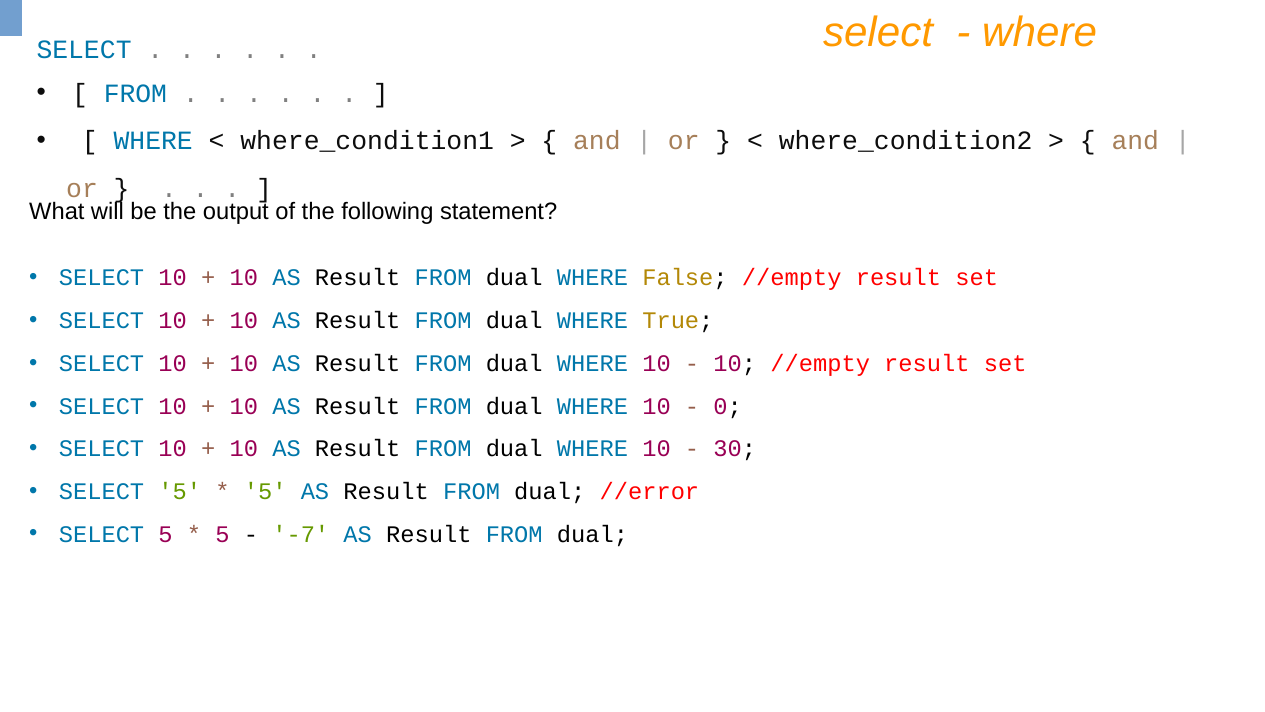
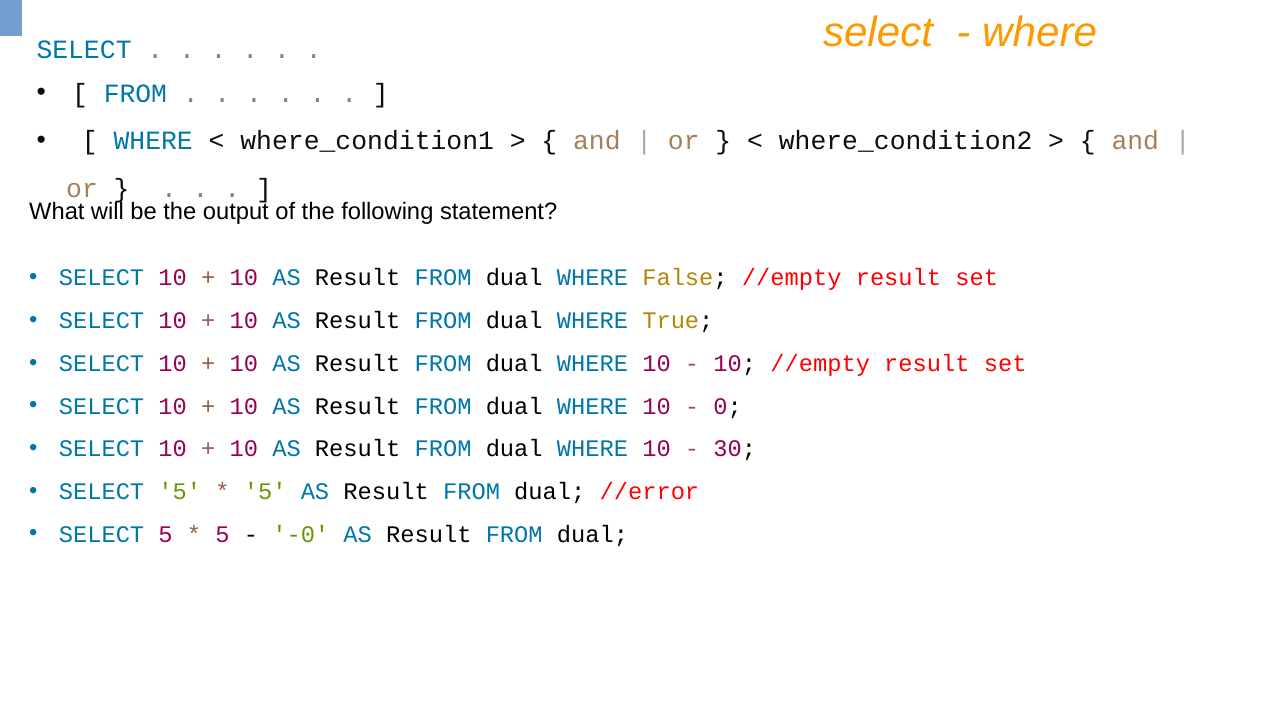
-7: -7 -> -0
